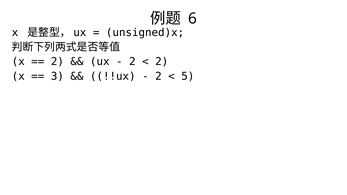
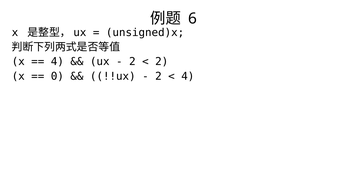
2 at (57, 62): 2 -> 4
3: 3 -> 0
5 at (188, 76): 5 -> 4
